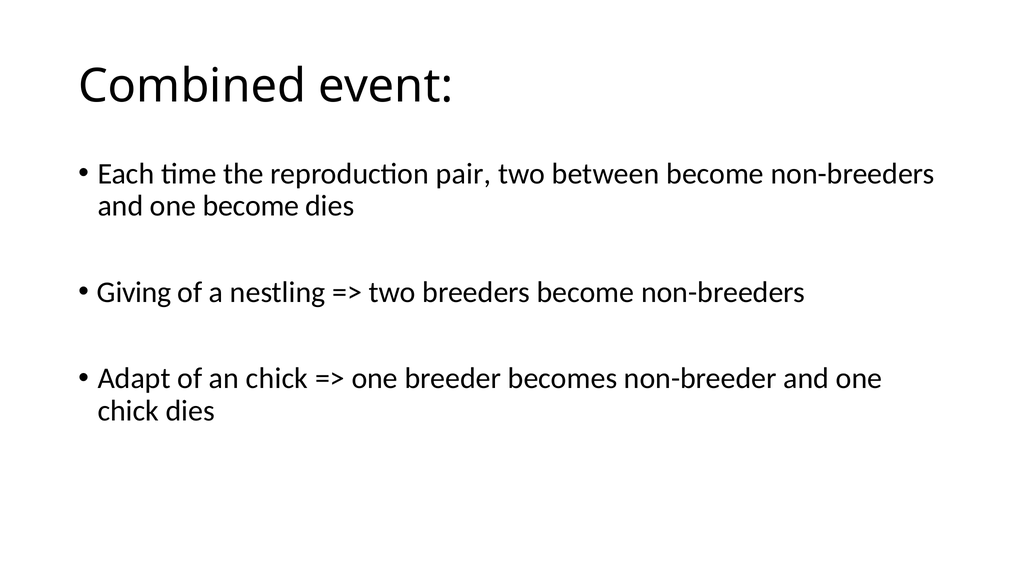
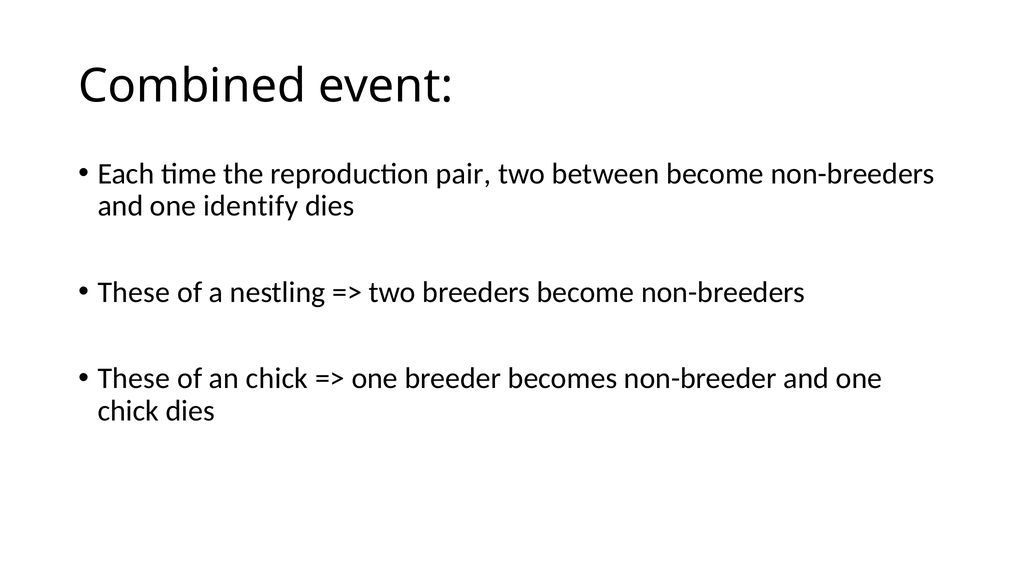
one become: become -> identify
Giving at (134, 292): Giving -> These
Adapt at (134, 378): Adapt -> These
